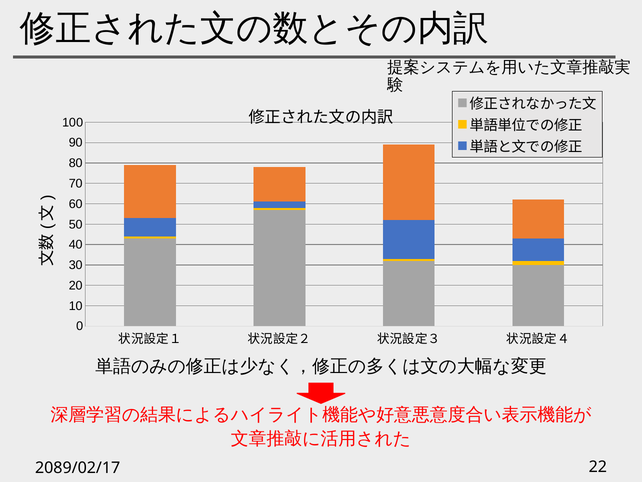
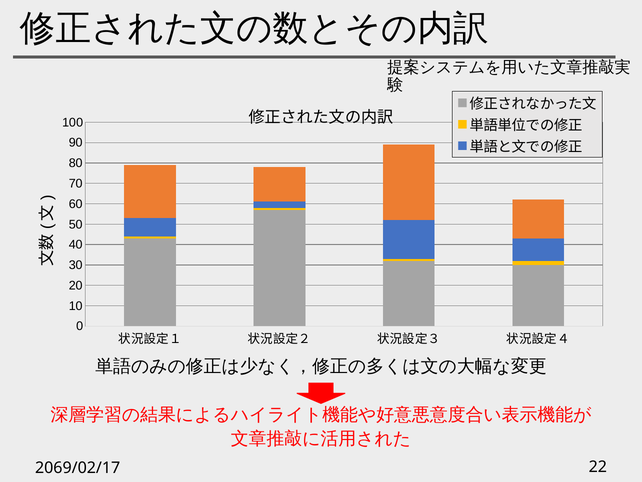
2089/02/17: 2089/02/17 -> 2069/02/17
